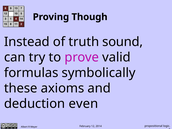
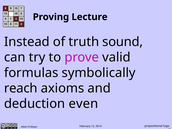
Though: Though -> Lecture
these: these -> reach
